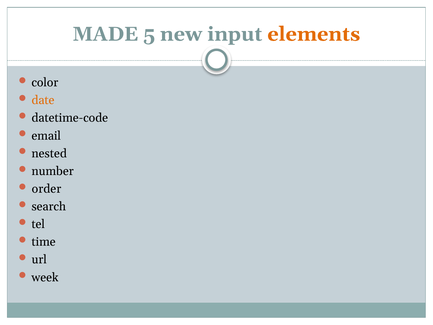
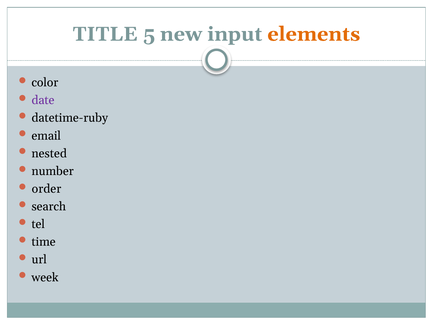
MADE: MADE -> TITLE
date colour: orange -> purple
datetime-code: datetime-code -> datetime-ruby
